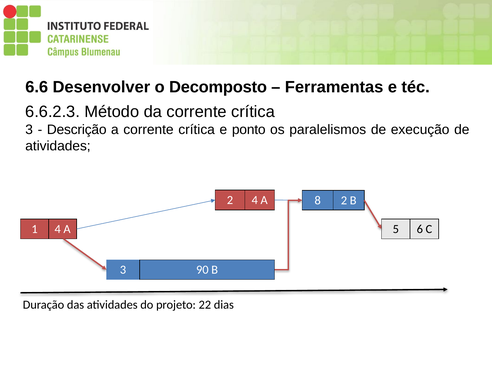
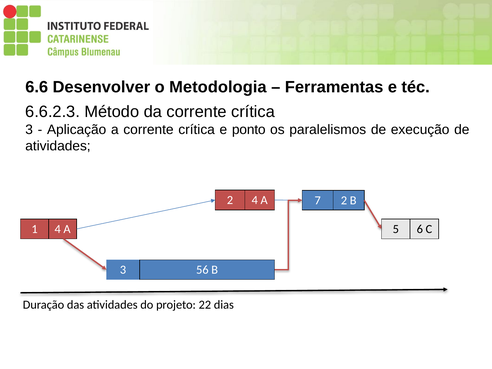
Decomposto: Decomposto -> Metodologia
Descrição: Descrição -> Aplicação
8: 8 -> 7
90: 90 -> 56
